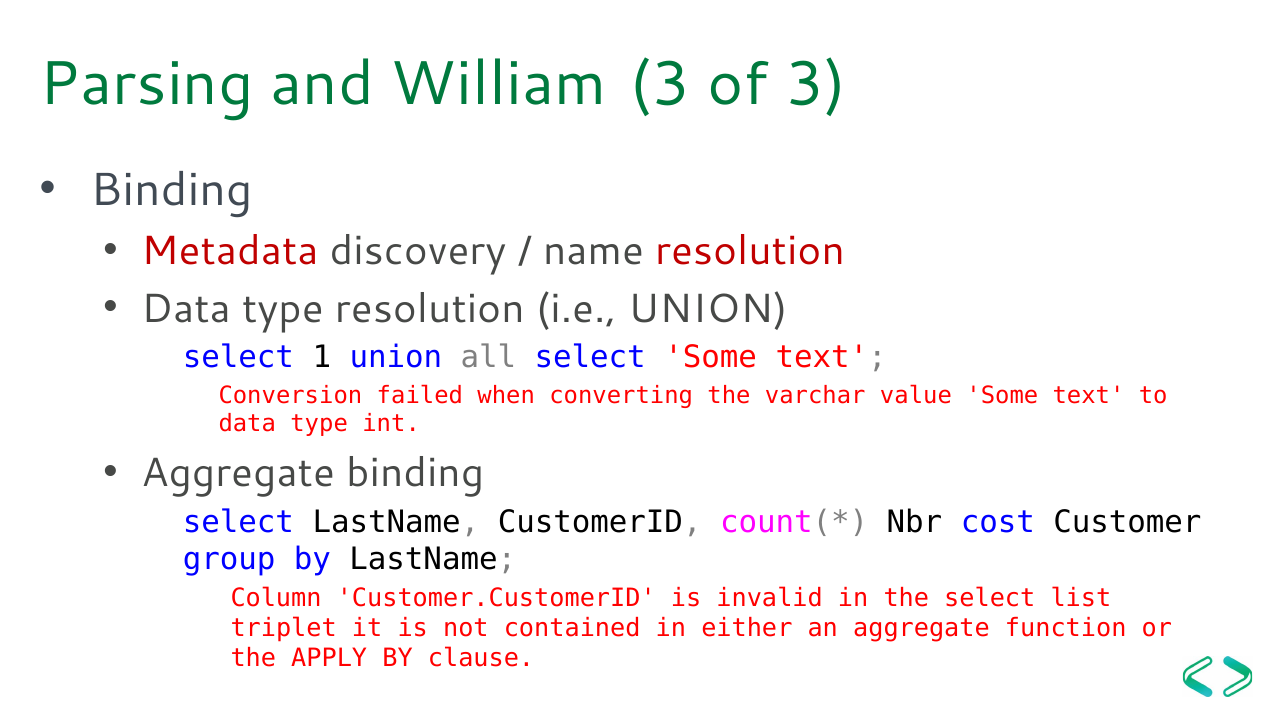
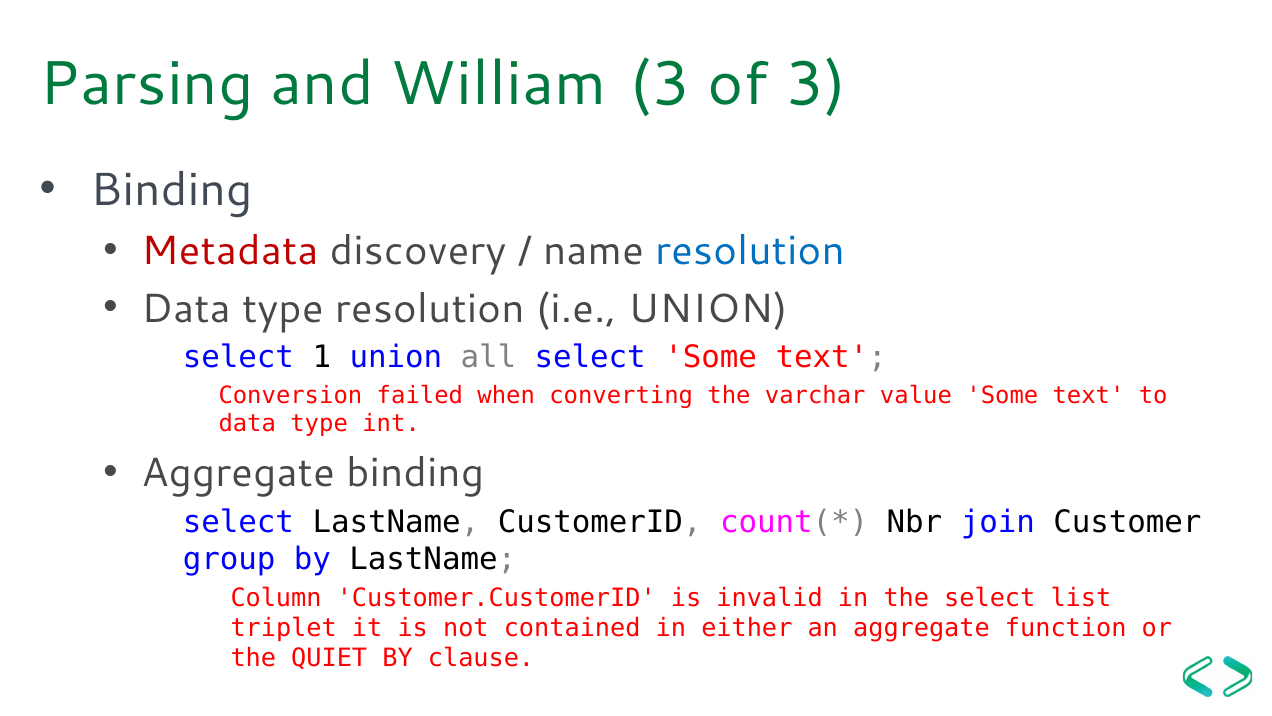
resolution at (750, 251) colour: red -> blue
cost: cost -> join
APPLY: APPLY -> QUIET
